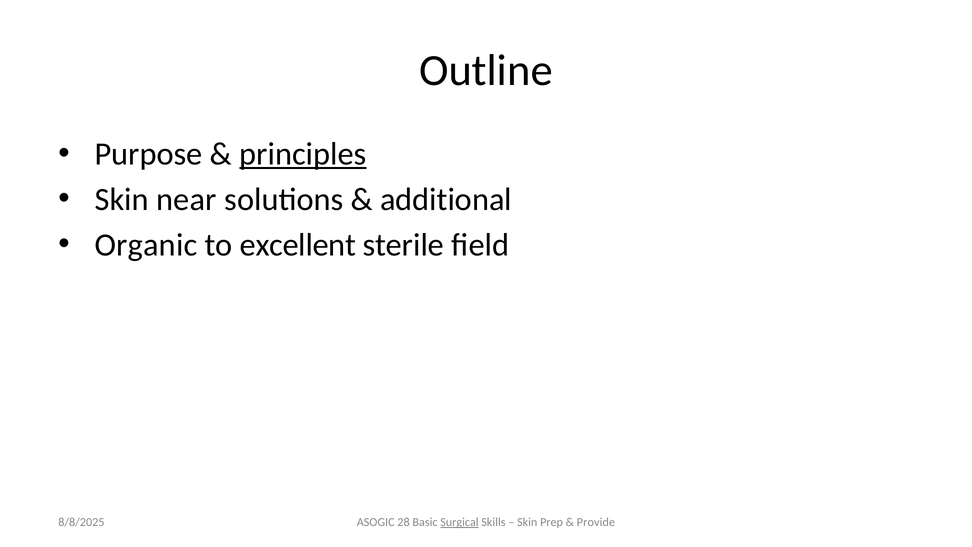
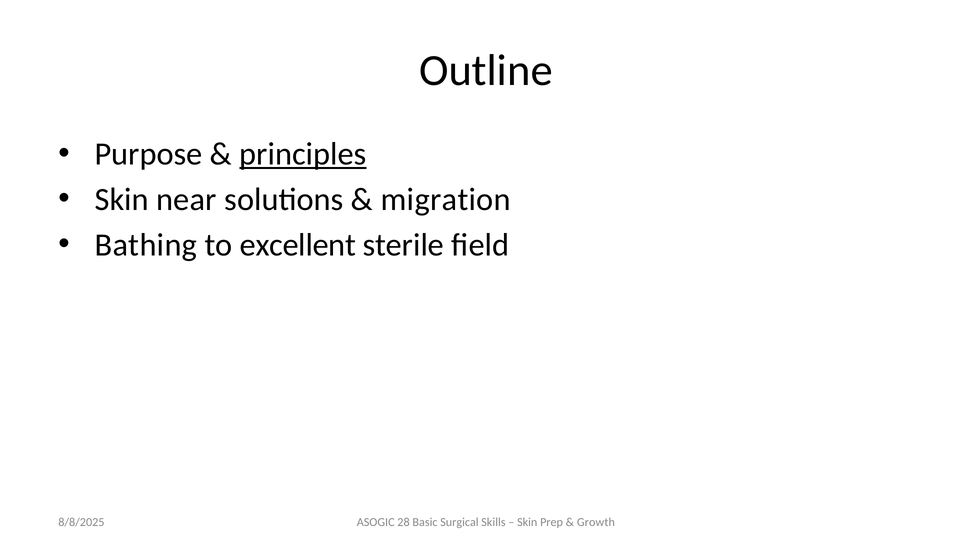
additional: additional -> migration
Organic: Organic -> Bathing
Surgical underline: present -> none
Provide: Provide -> Growth
